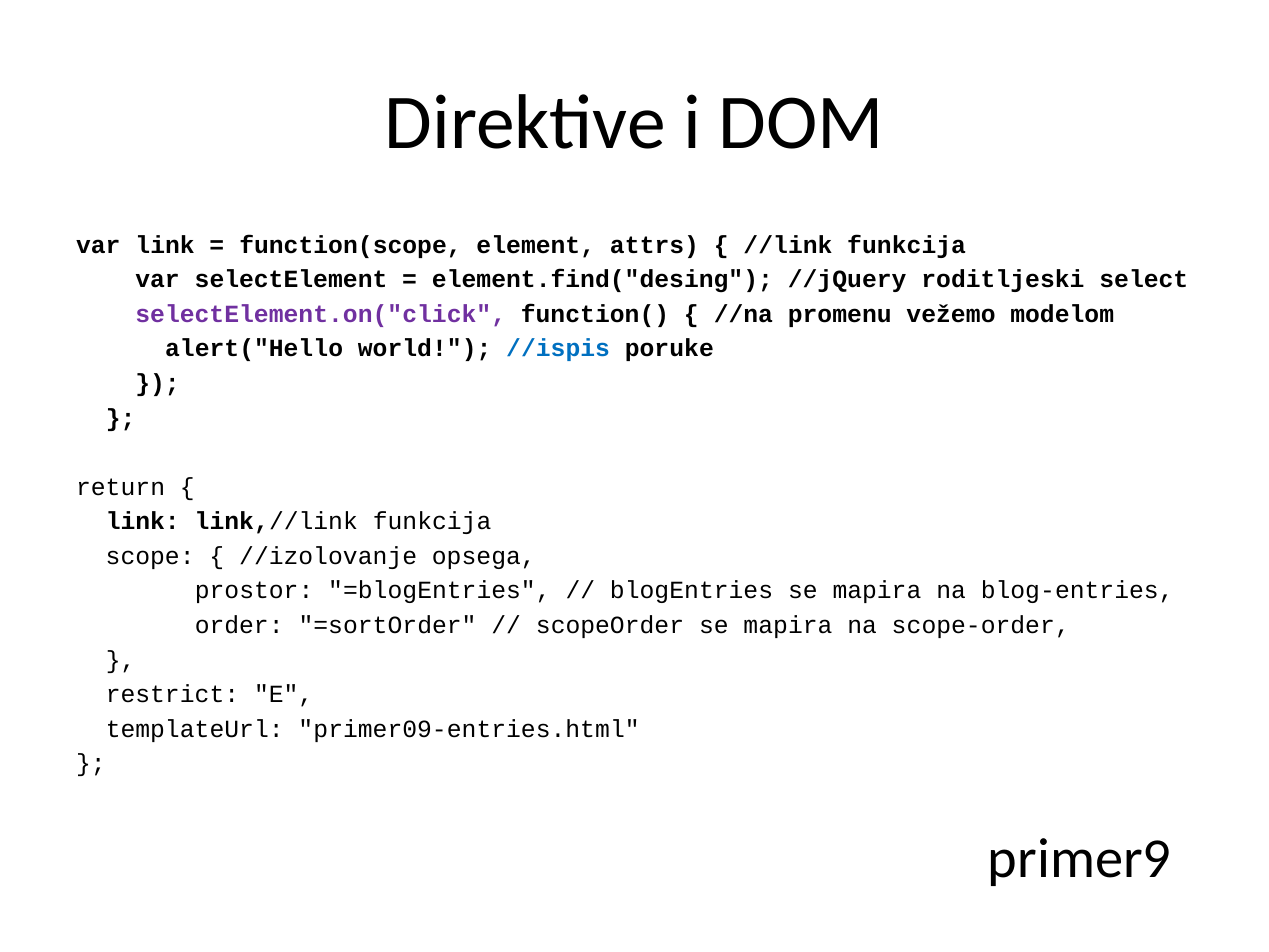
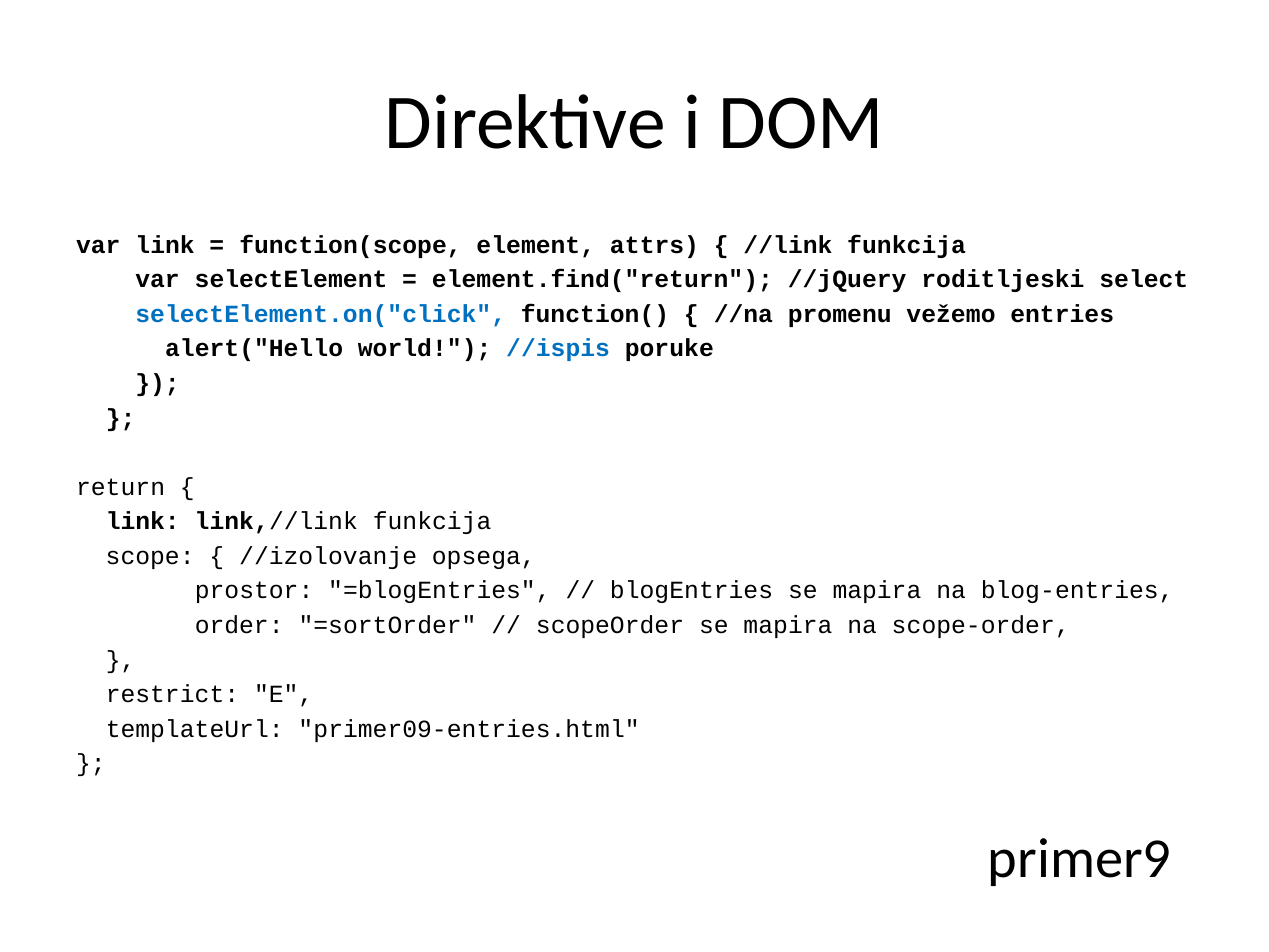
element.find("desing: element.find("desing -> element.find("return
selectElement.on("click colour: purple -> blue
modelom: modelom -> entries
